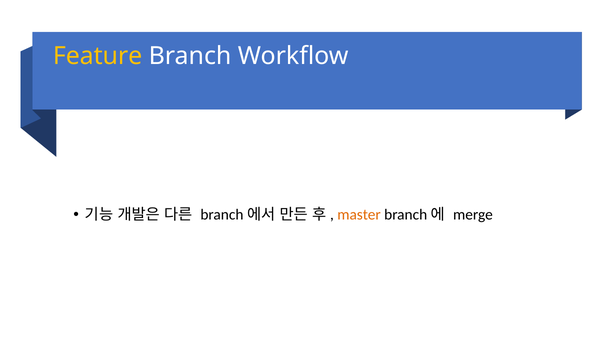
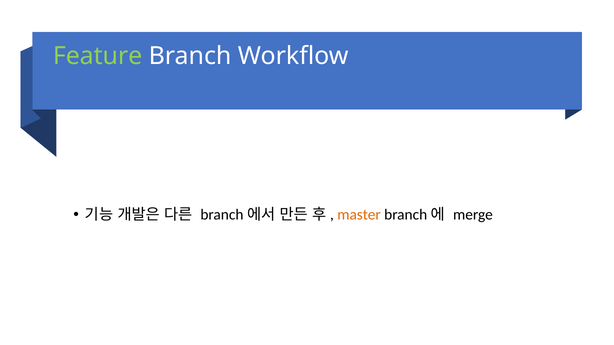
Feature colour: yellow -> light green
